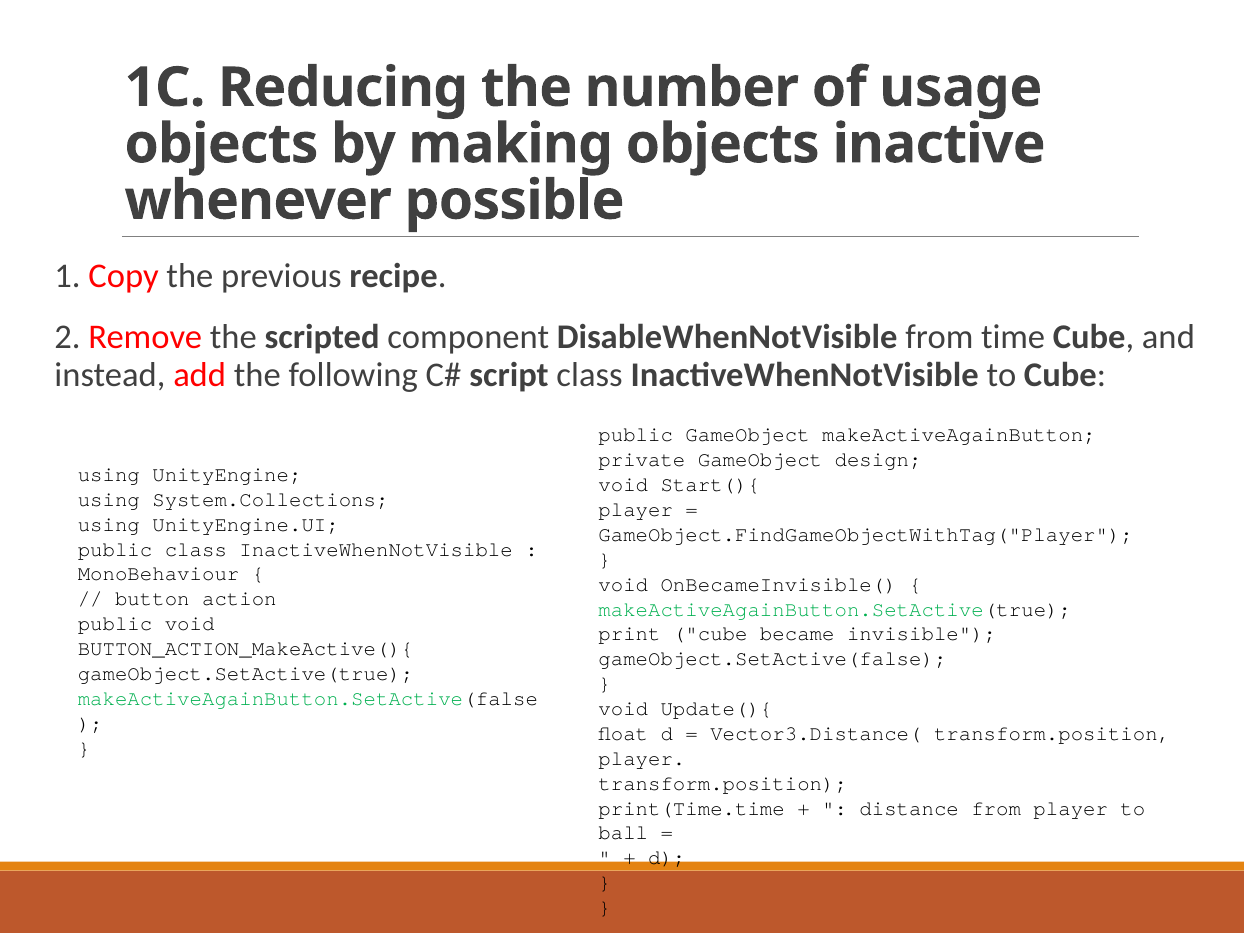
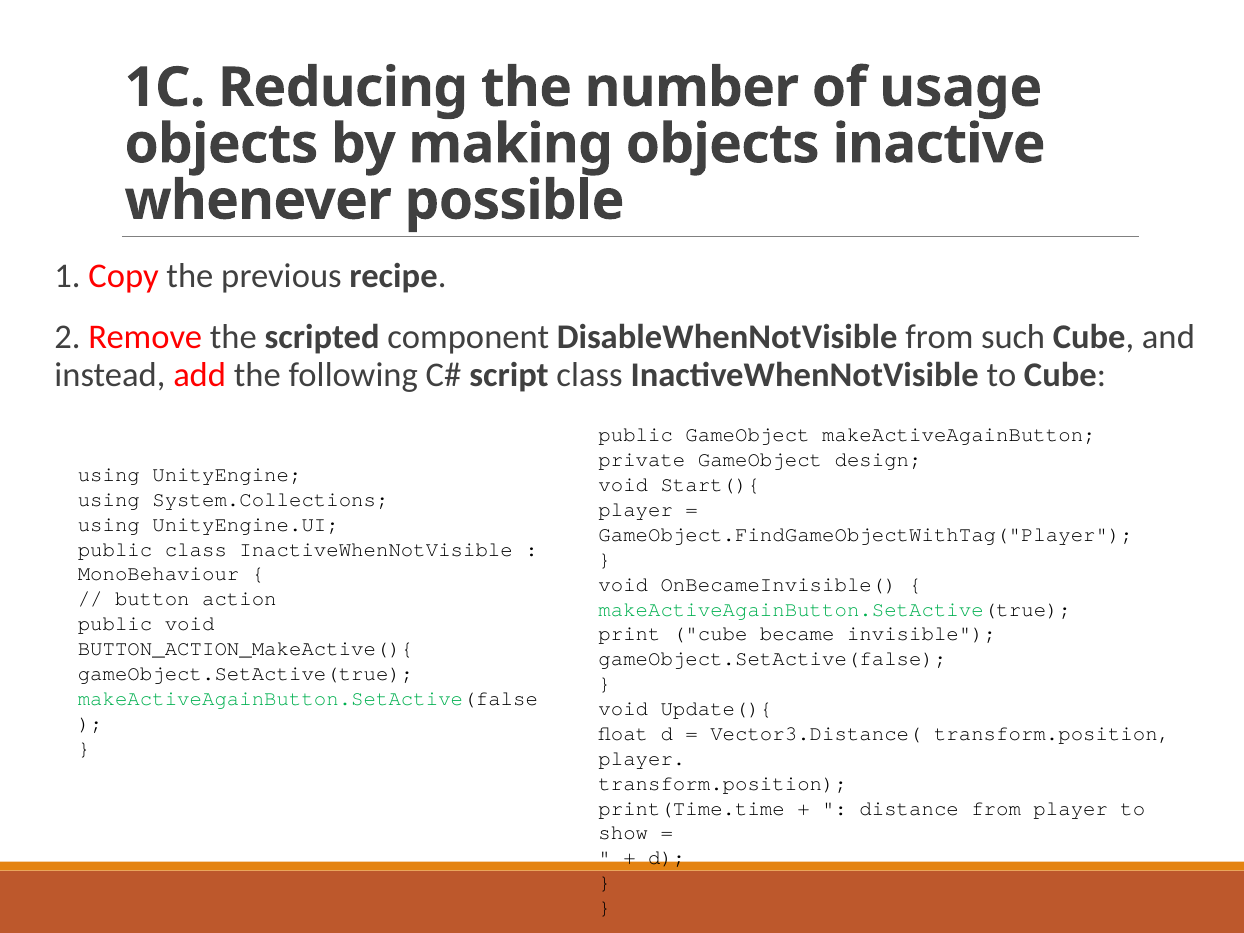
time: time -> such
ball: ball -> show
